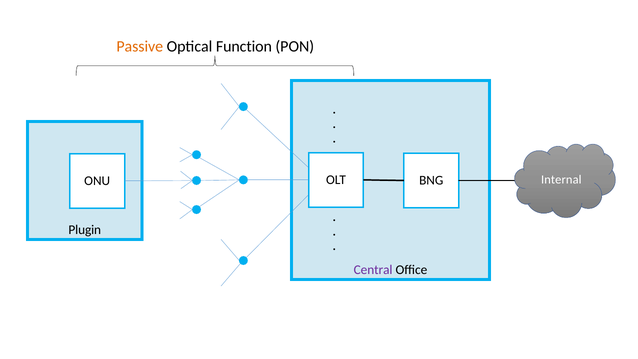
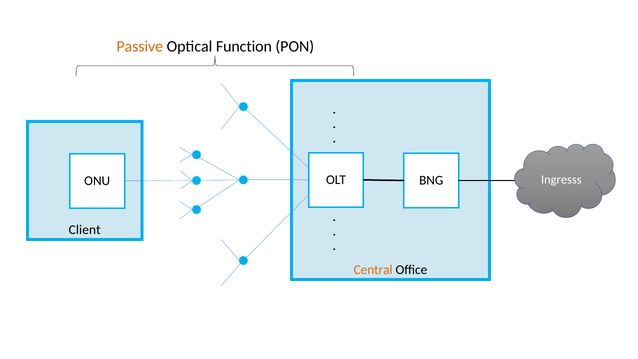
Internal: Internal -> Ingresss
Plugin: Plugin -> Client
Central colour: purple -> orange
